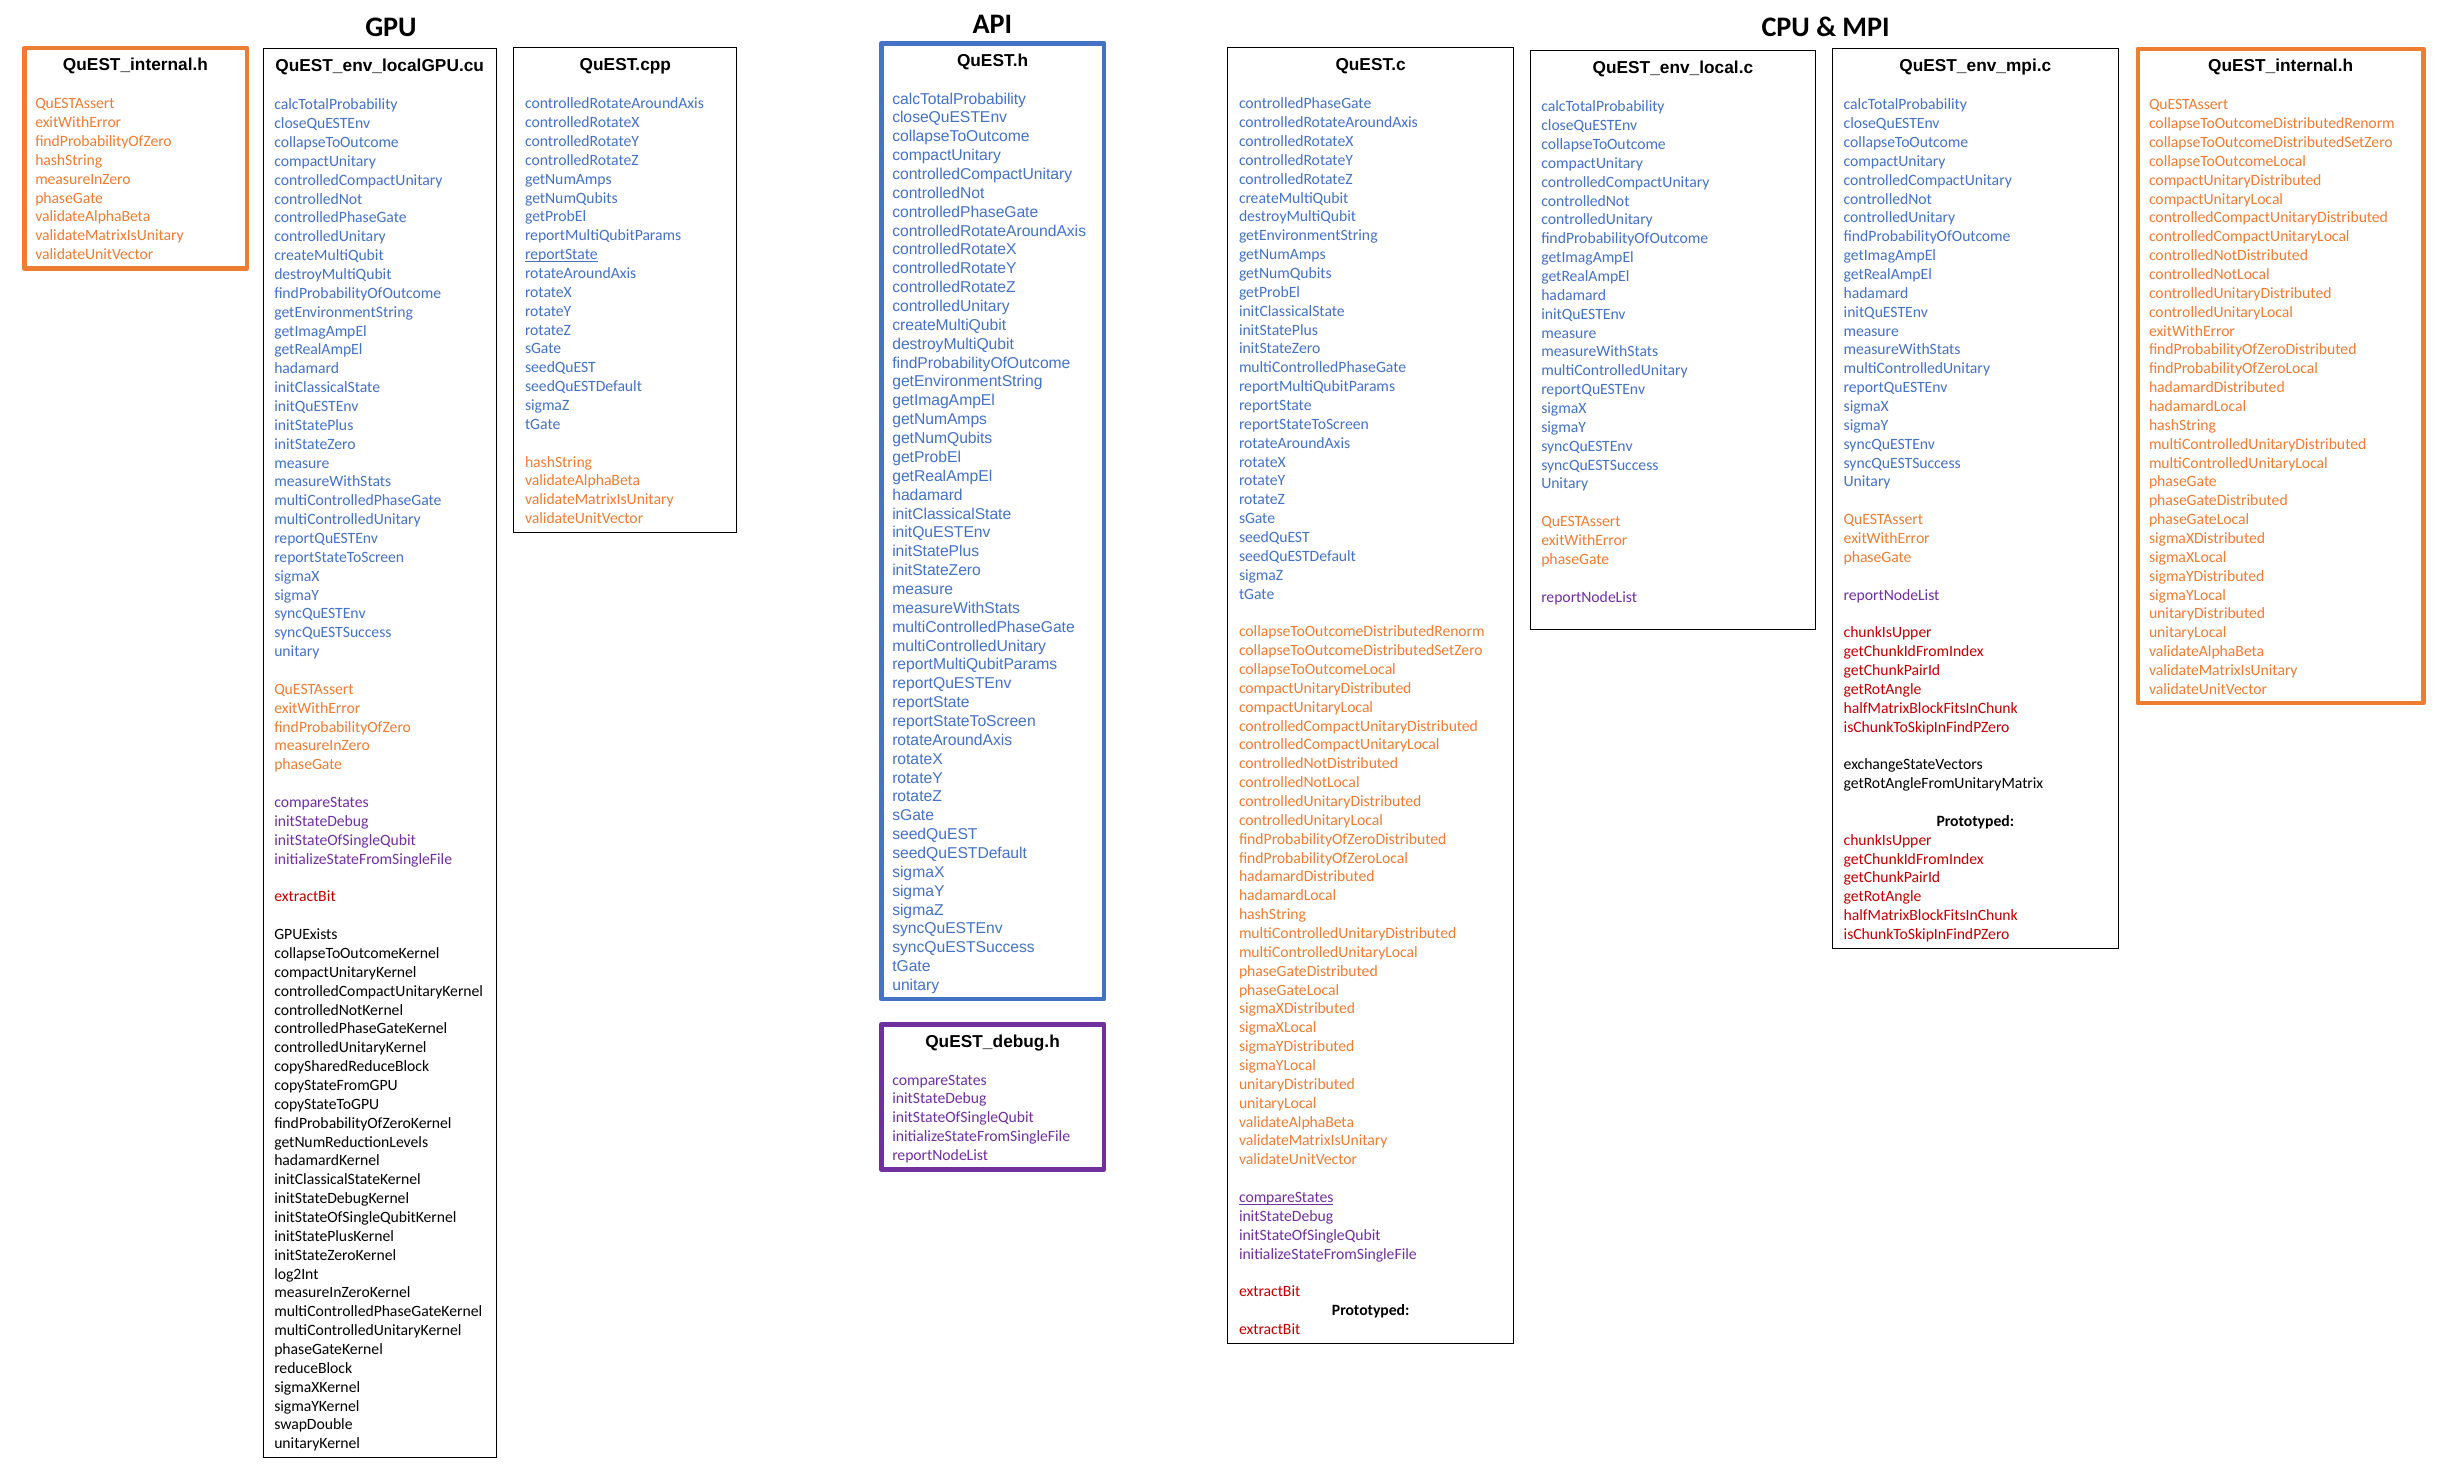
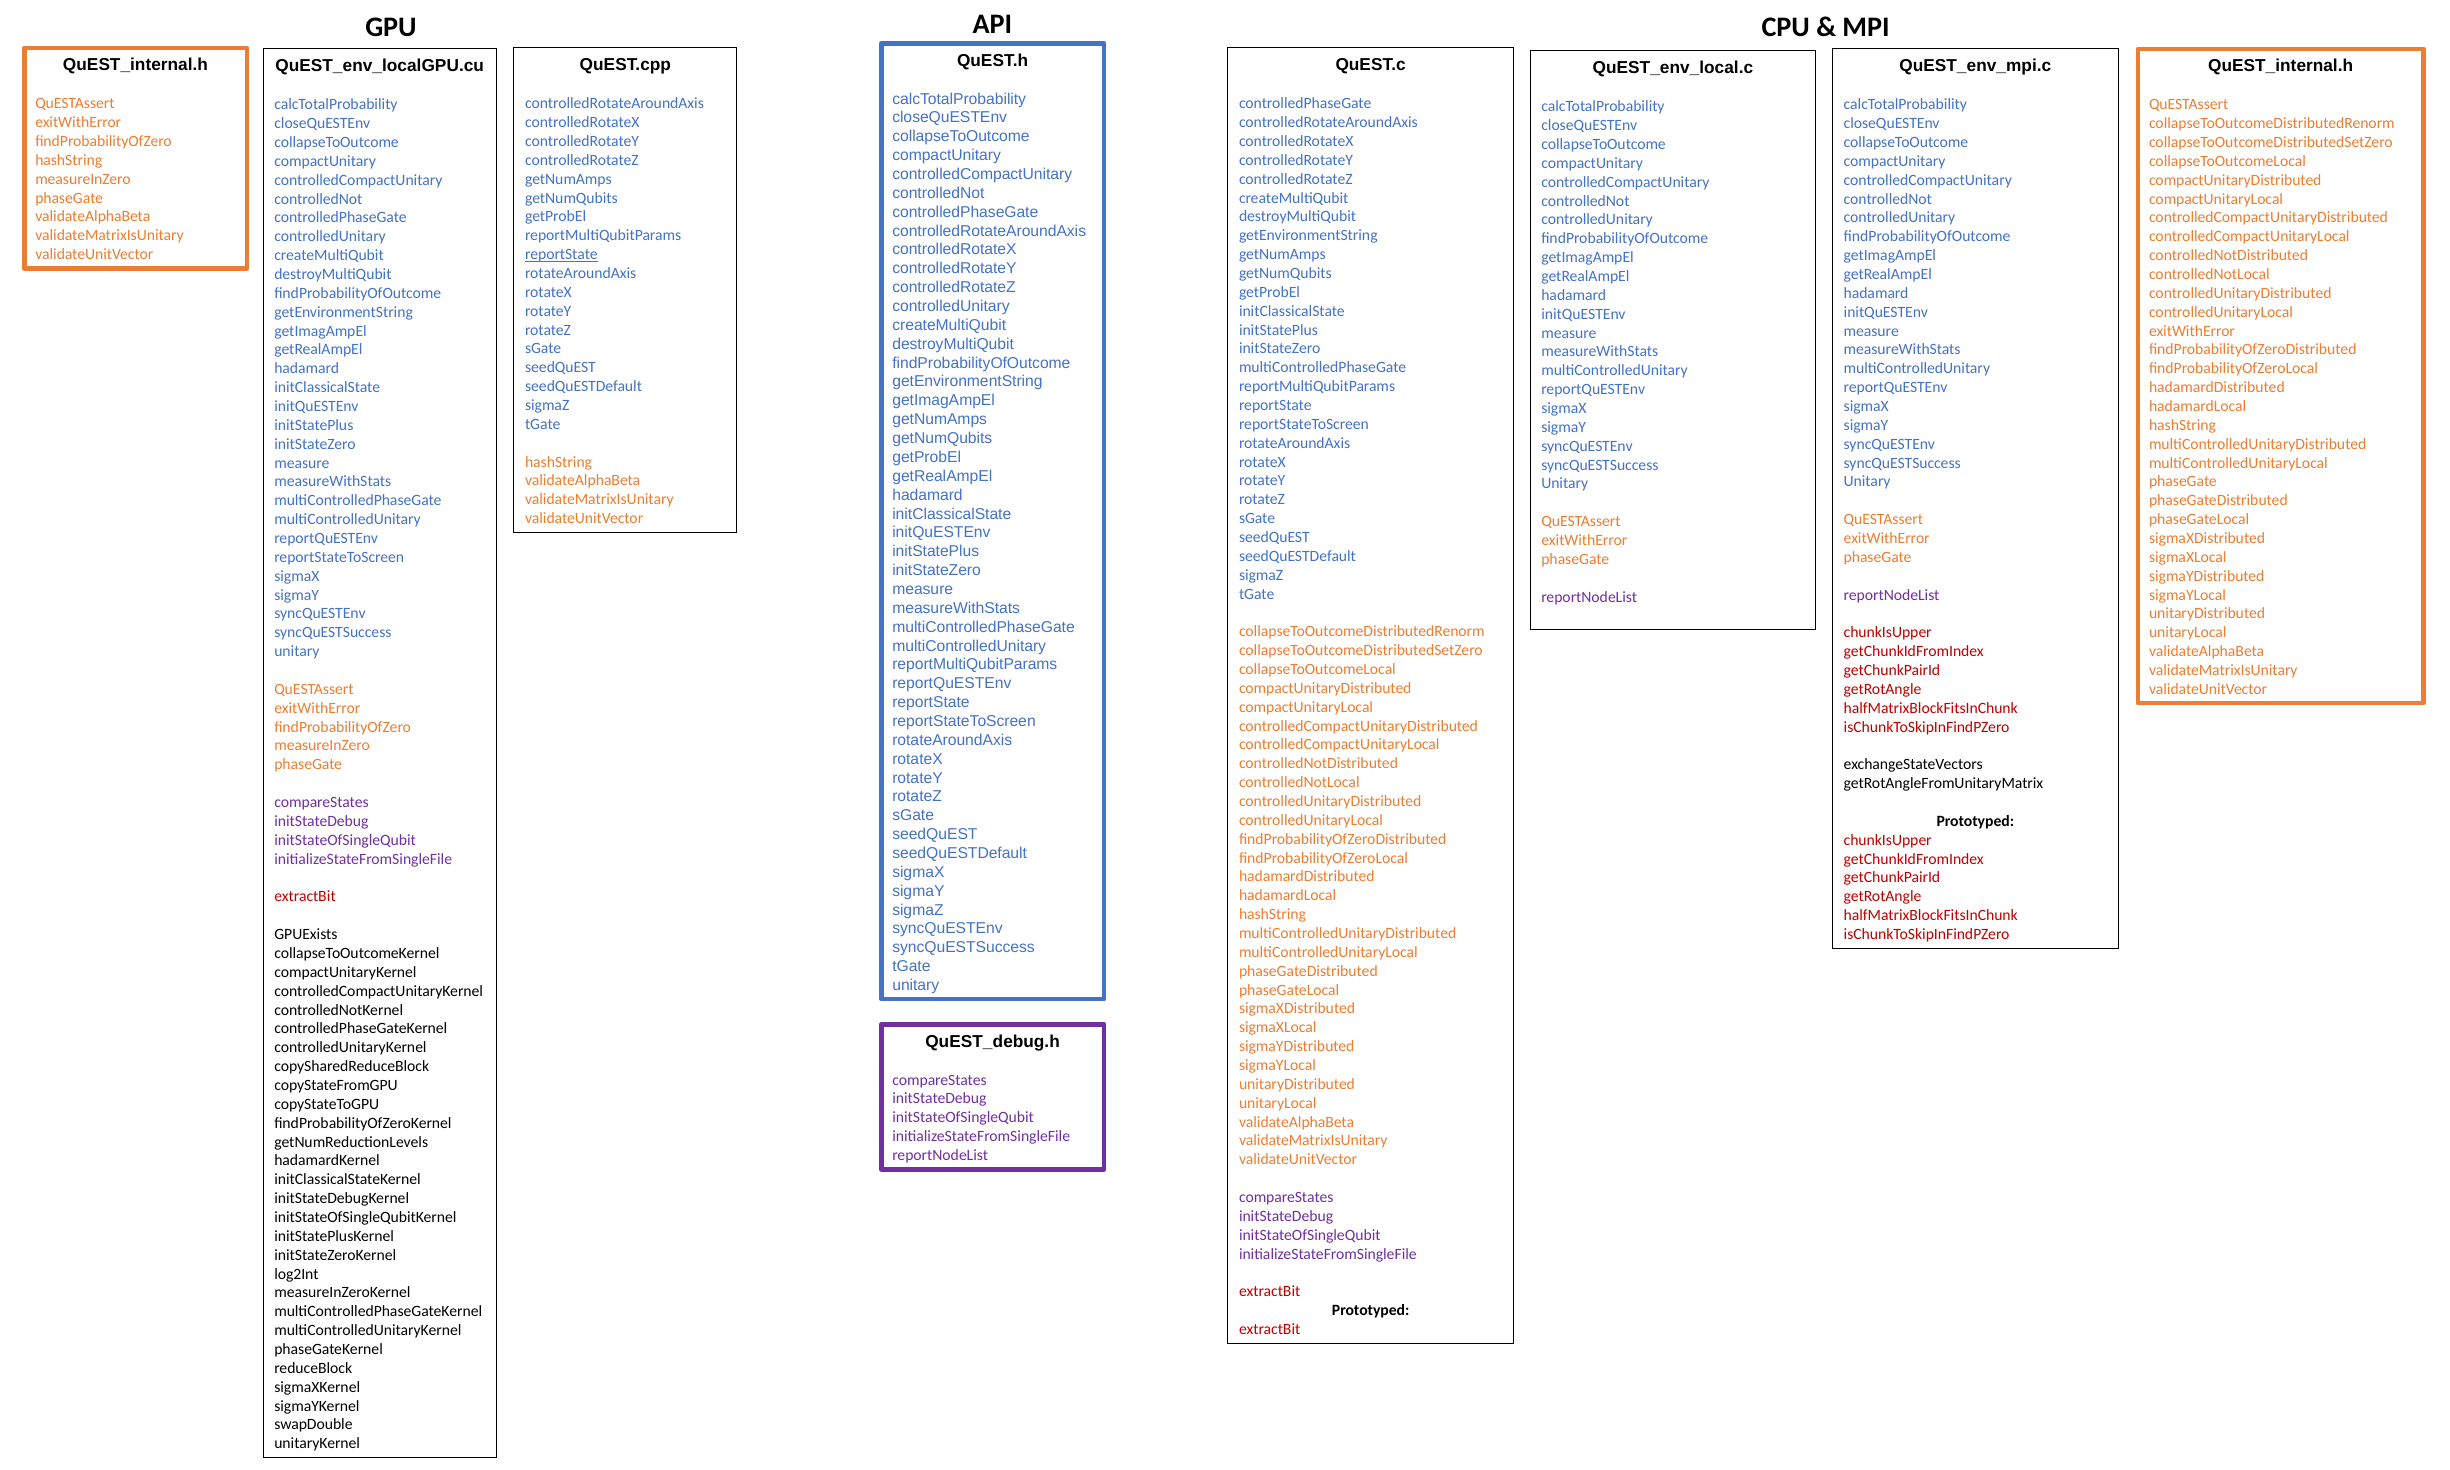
compareStates at (1286, 1198) underline: present -> none
